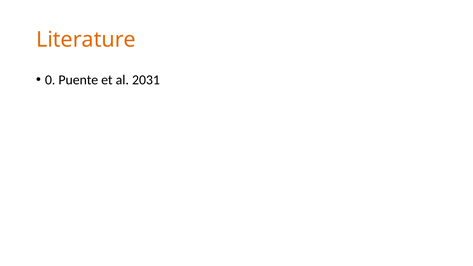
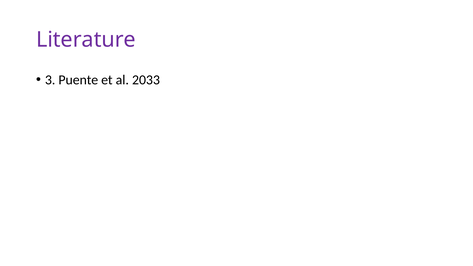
Literature colour: orange -> purple
0: 0 -> 3
2031: 2031 -> 2033
